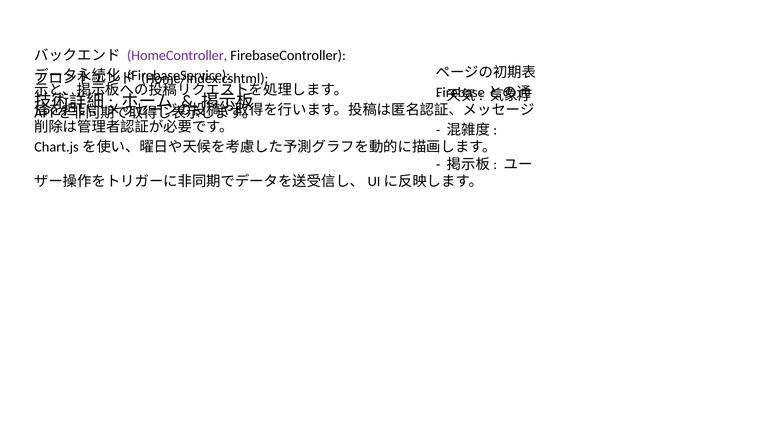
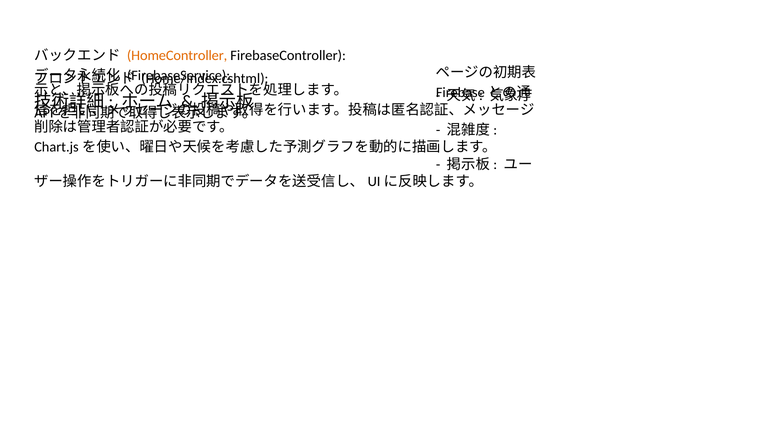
HomeController colour: purple -> orange
